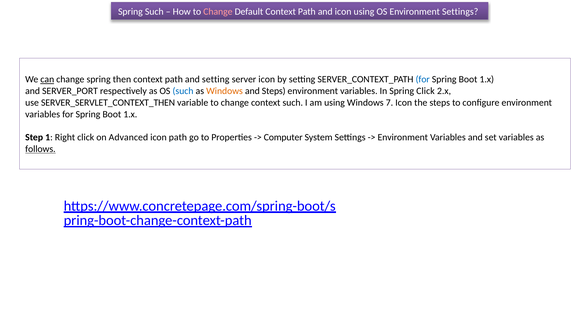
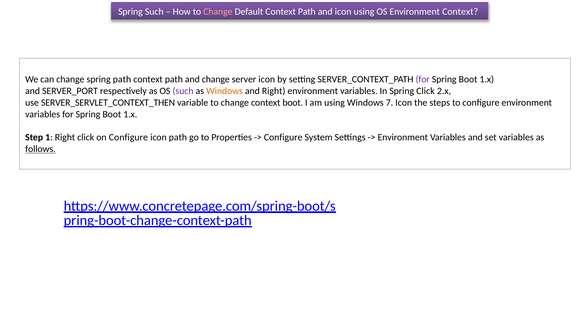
Environment Settings: Settings -> Context
can underline: present -> none
spring then: then -> path
and setting: setting -> change
for at (423, 79) colour: blue -> purple
such at (183, 91) colour: blue -> purple
and Steps: Steps -> Right
context such: such -> boot
on Advanced: Advanced -> Configure
Computer at (283, 137): Computer -> Configure
